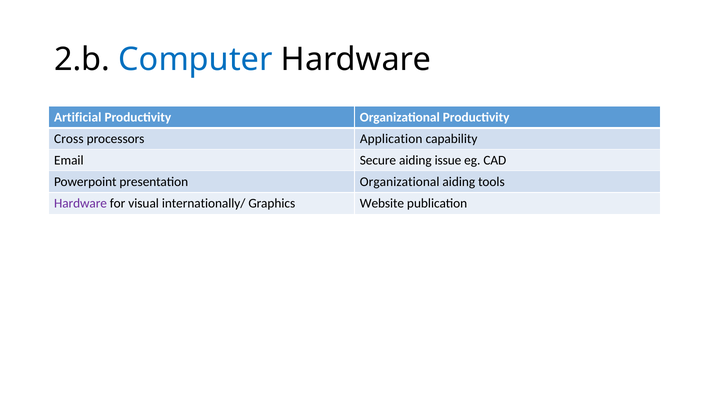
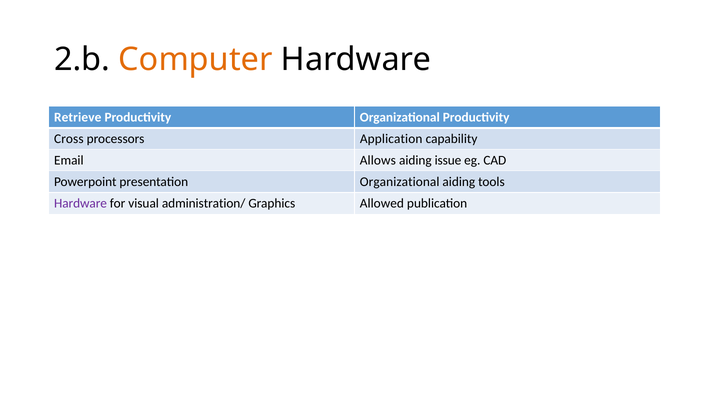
Computer colour: blue -> orange
Artificial: Artificial -> Retrieve
Secure: Secure -> Allows
internationally/: internationally/ -> administration/
Website: Website -> Allowed
